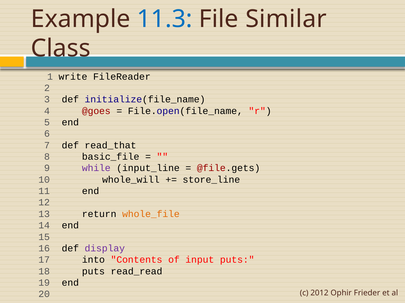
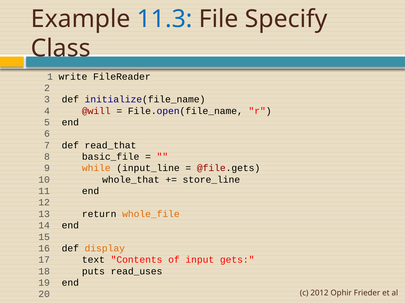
Similar: Similar -> Specify
@goes: @goes -> @will
while colour: purple -> orange
whole_will: whole_will -> whole_that
display colour: purple -> orange
into: into -> text
input puts: puts -> gets
read_read: read_read -> read_uses
